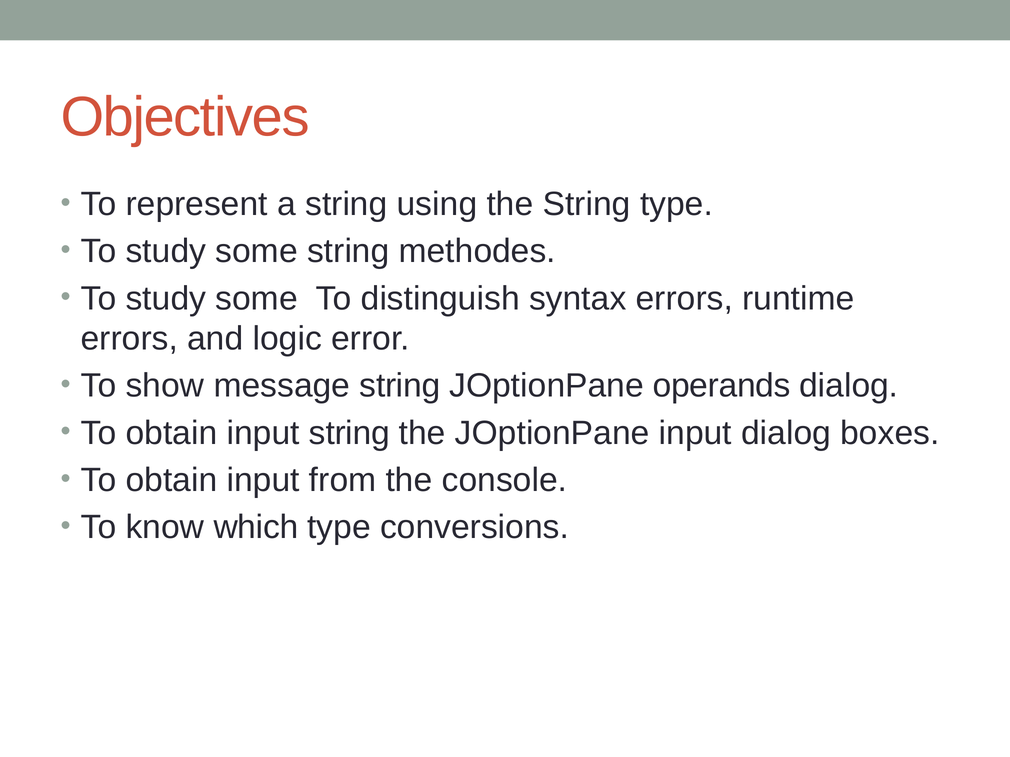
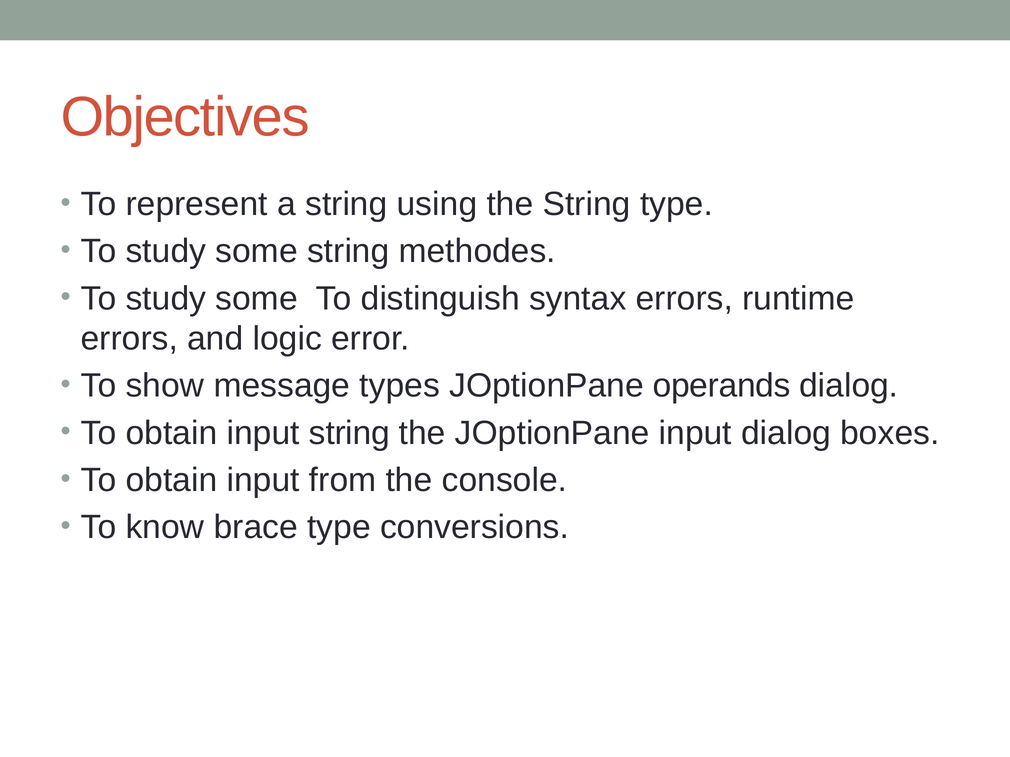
message string: string -> types
which: which -> brace
